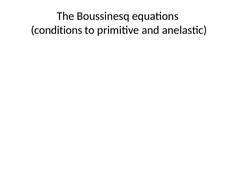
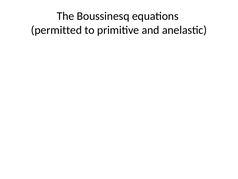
conditions: conditions -> permitted
